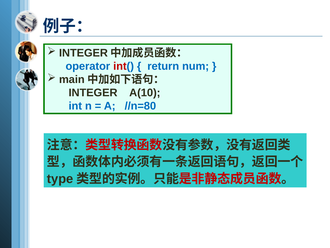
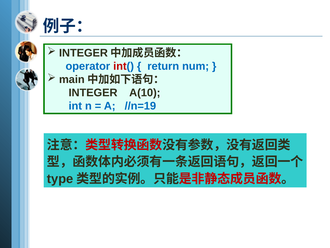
//n=80: //n=80 -> //n=19
